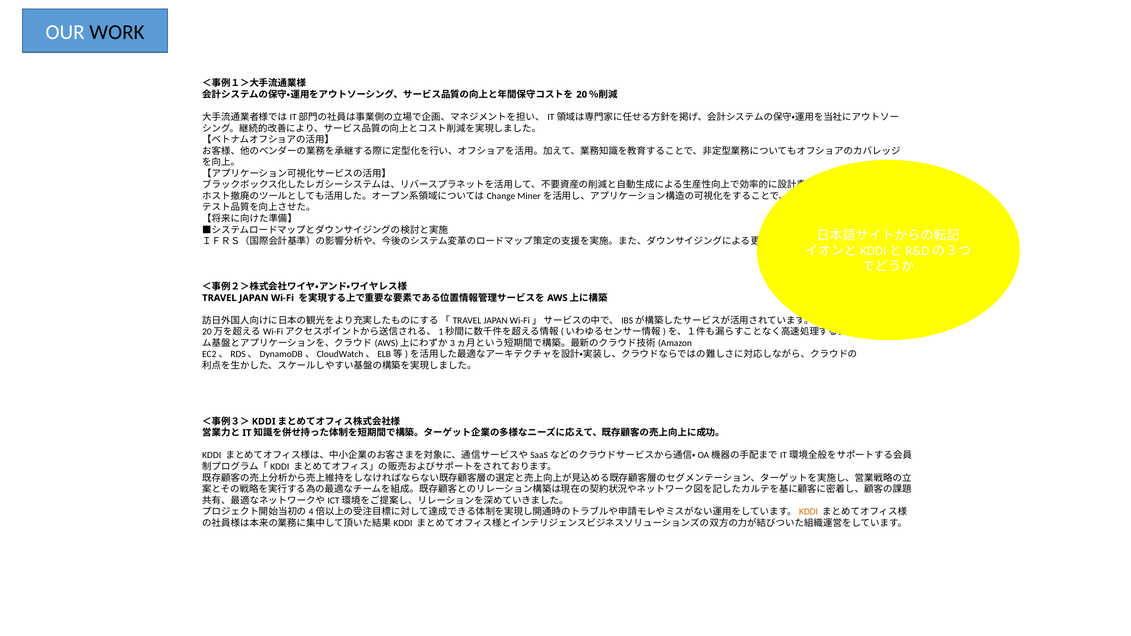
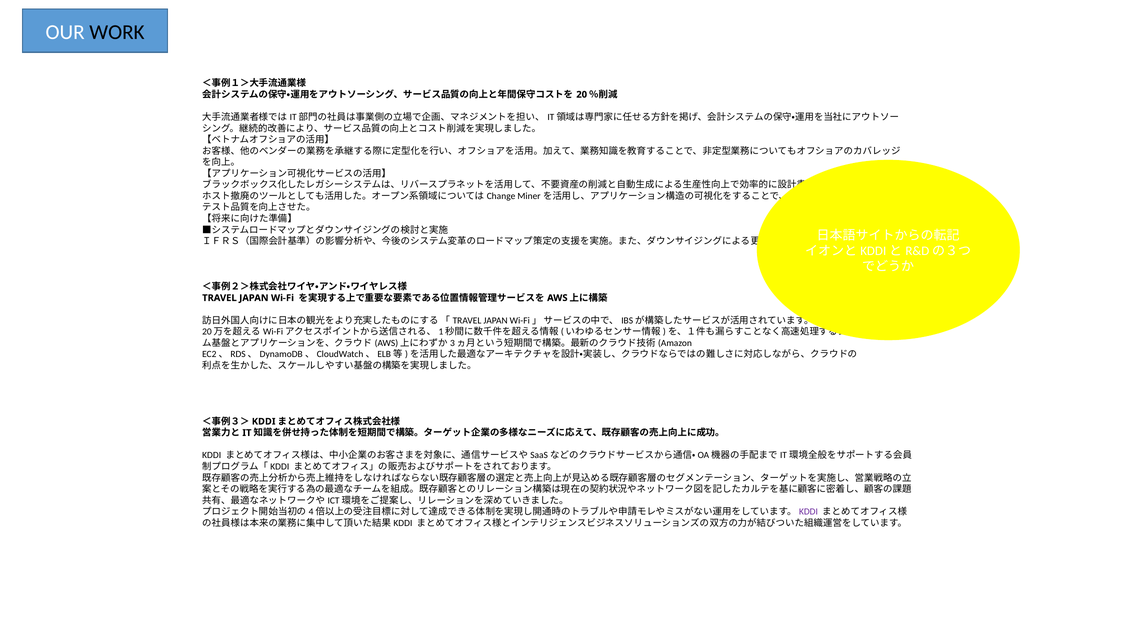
KDDI at (808, 512) colour: orange -> purple
